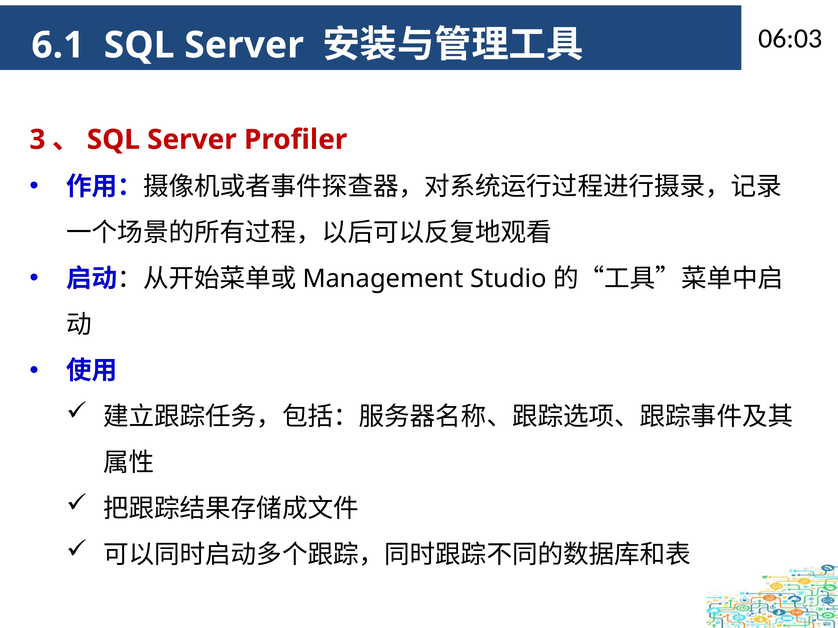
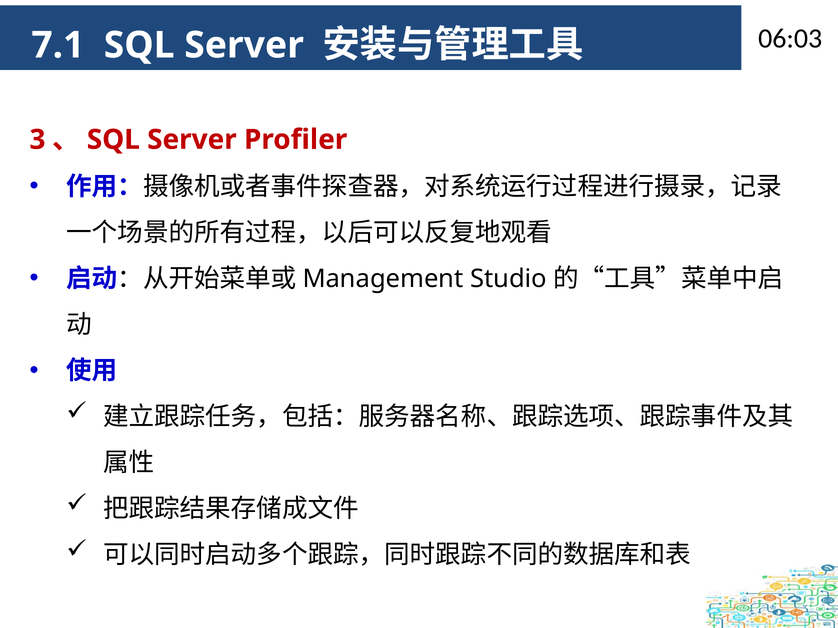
6.1: 6.1 -> 7.1
